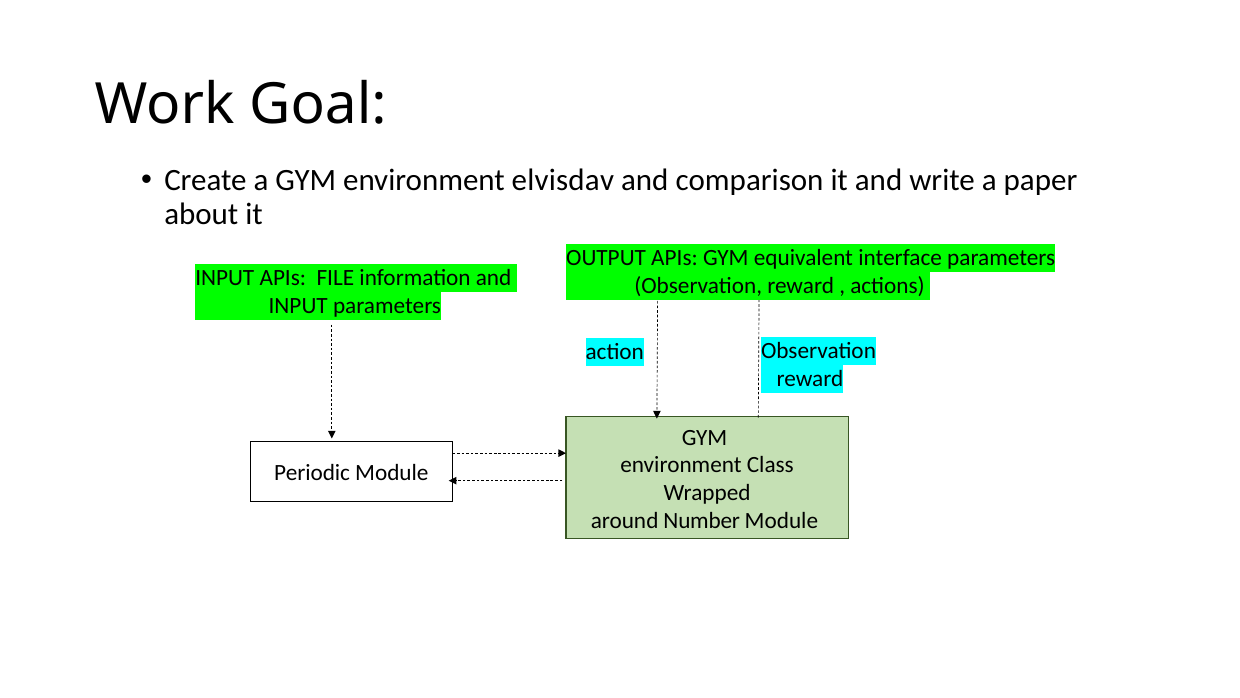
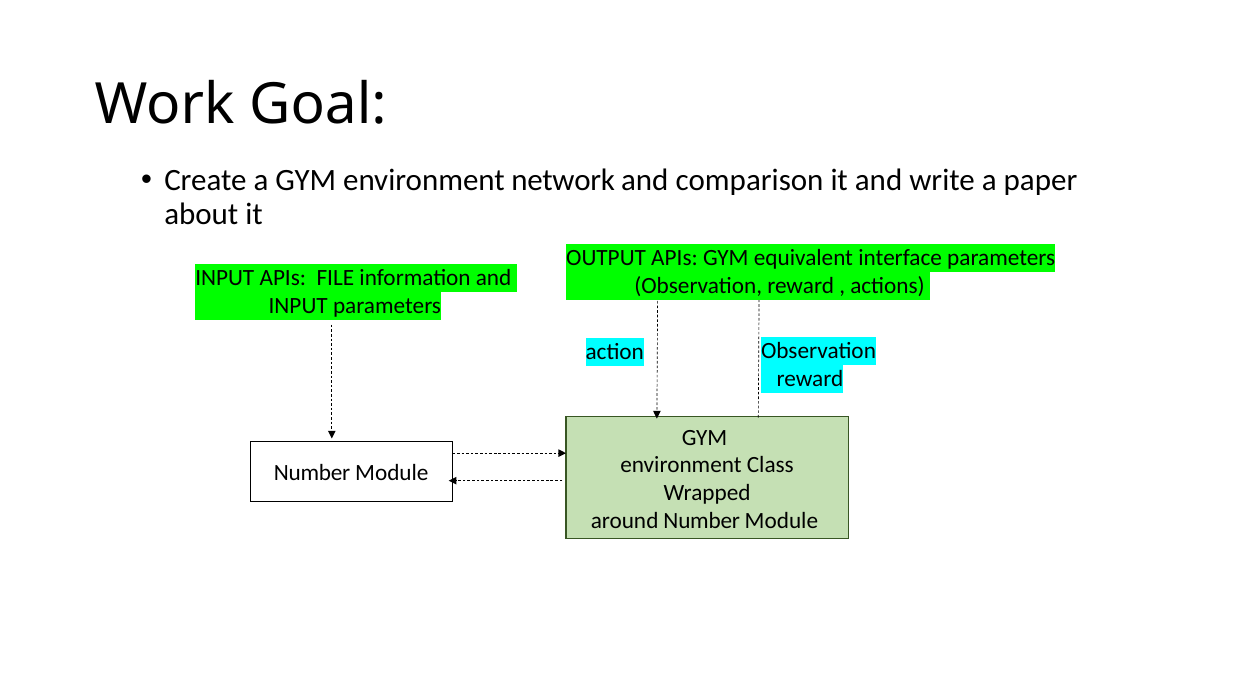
elvisdav: elvisdav -> network
Periodic at (312, 473): Periodic -> Number
